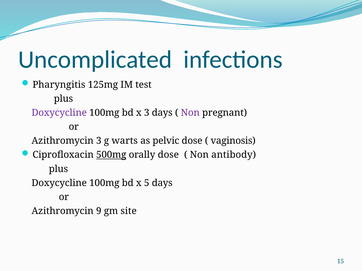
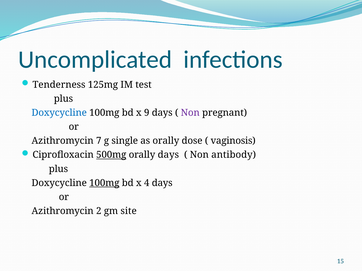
Pharyngitis: Pharyngitis -> Tenderness
Doxycycline at (59, 113) colour: purple -> blue
x 3: 3 -> 9
Azithromycin 3: 3 -> 7
warts: warts -> single
as pelvic: pelvic -> orally
orally dose: dose -> days
100mg at (104, 183) underline: none -> present
5: 5 -> 4
9: 9 -> 2
